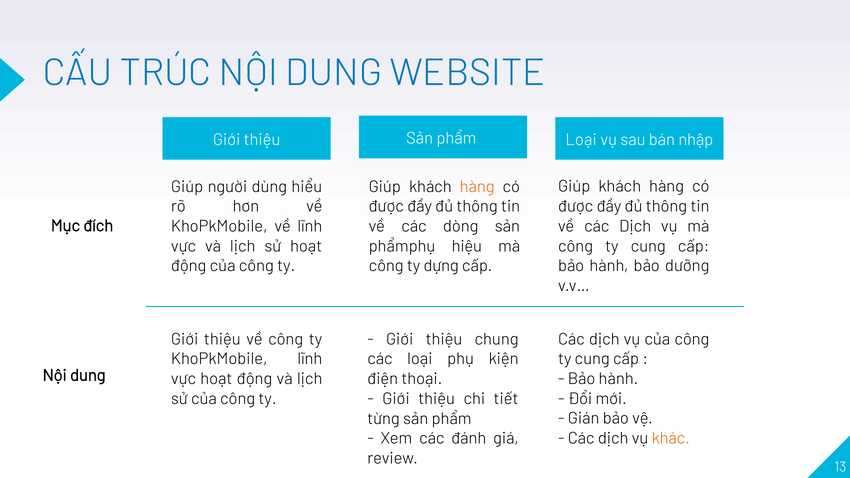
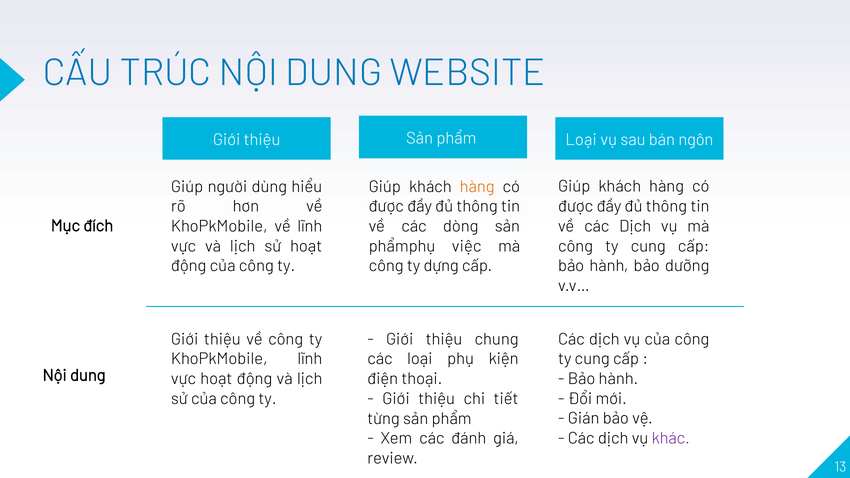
nhập: nhập -> ngôn
hiệu: hiệu -> việc
khác colour: orange -> purple
